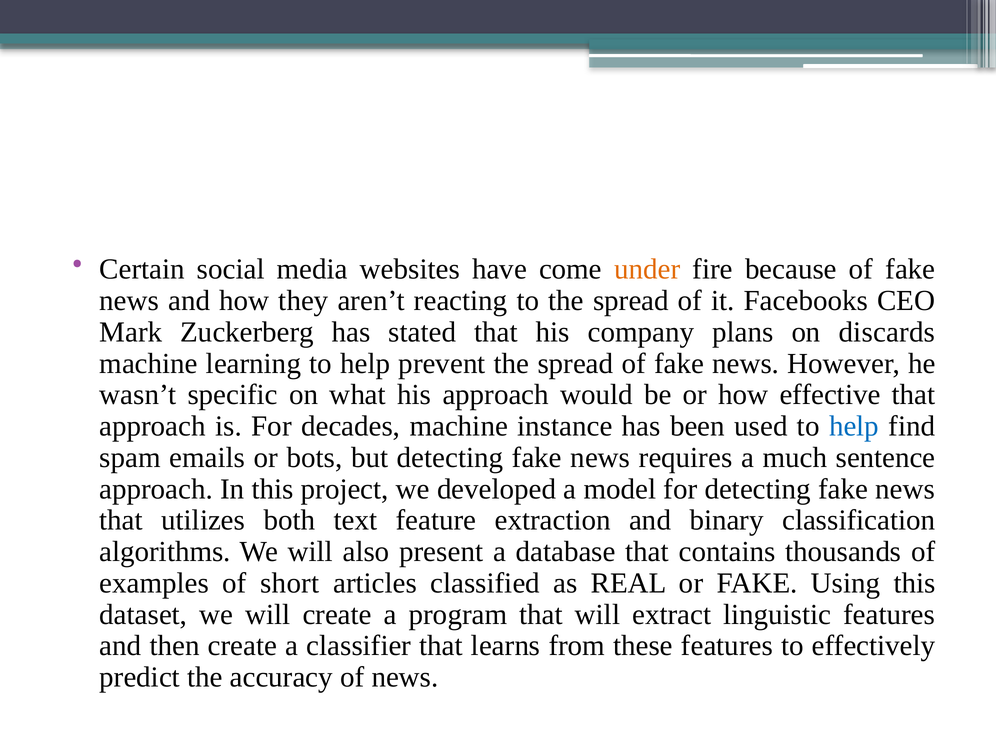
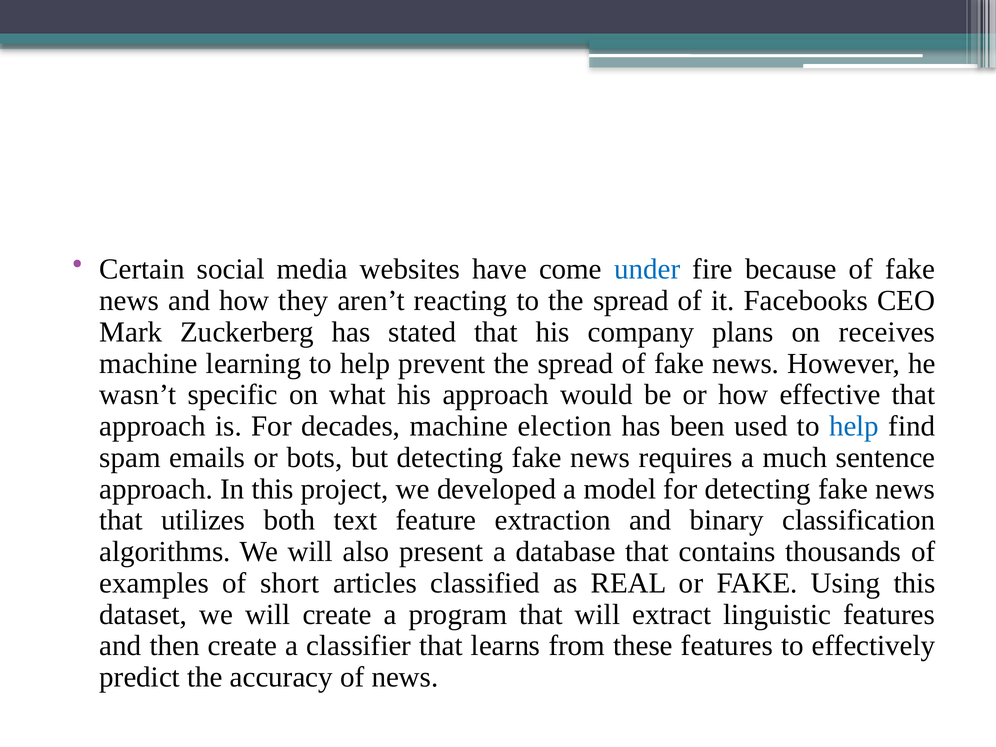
under colour: orange -> blue
discards: discards -> receives
instance: instance -> election
